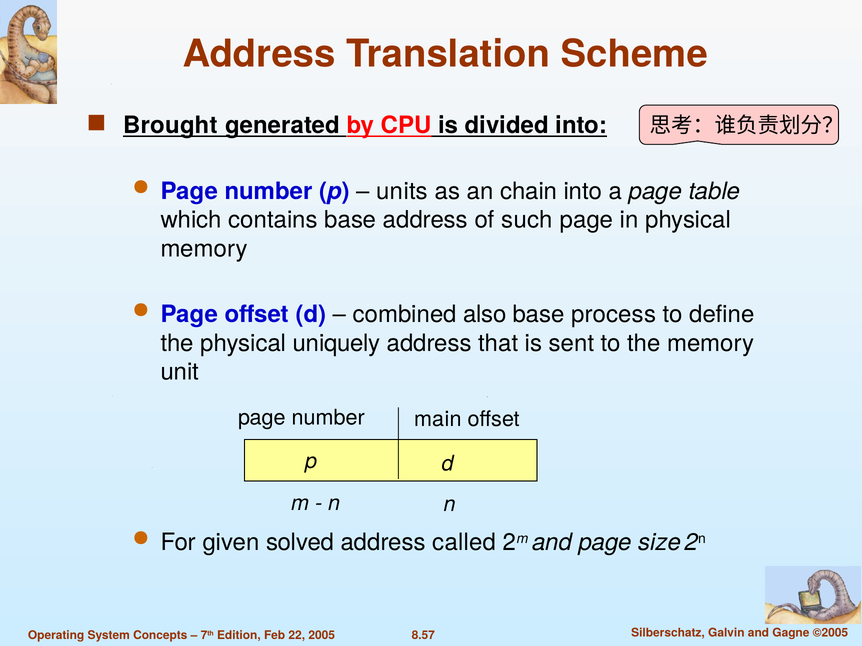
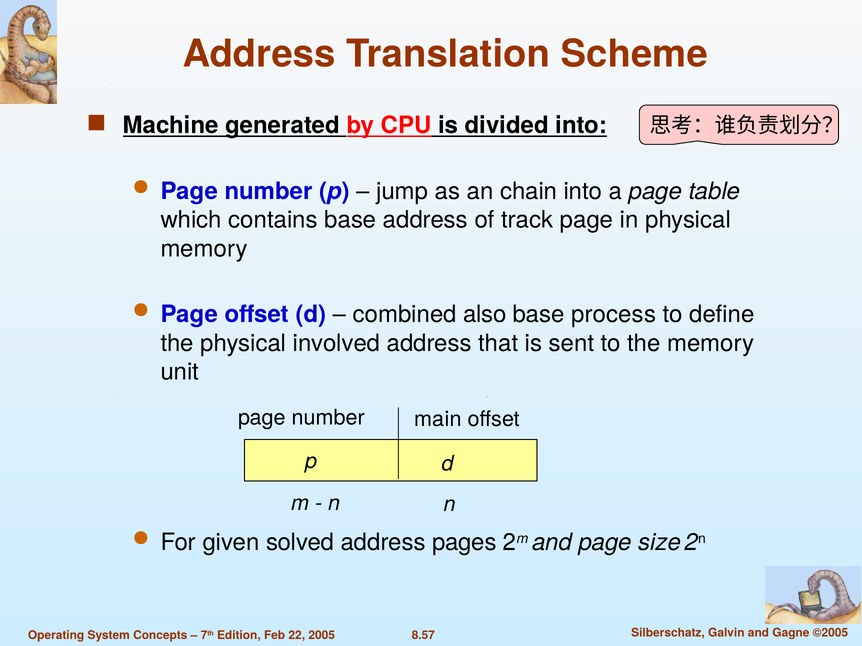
Brought: Brought -> Machine
units: units -> jump
such: such -> track
uniquely: uniquely -> involved
called: called -> pages
